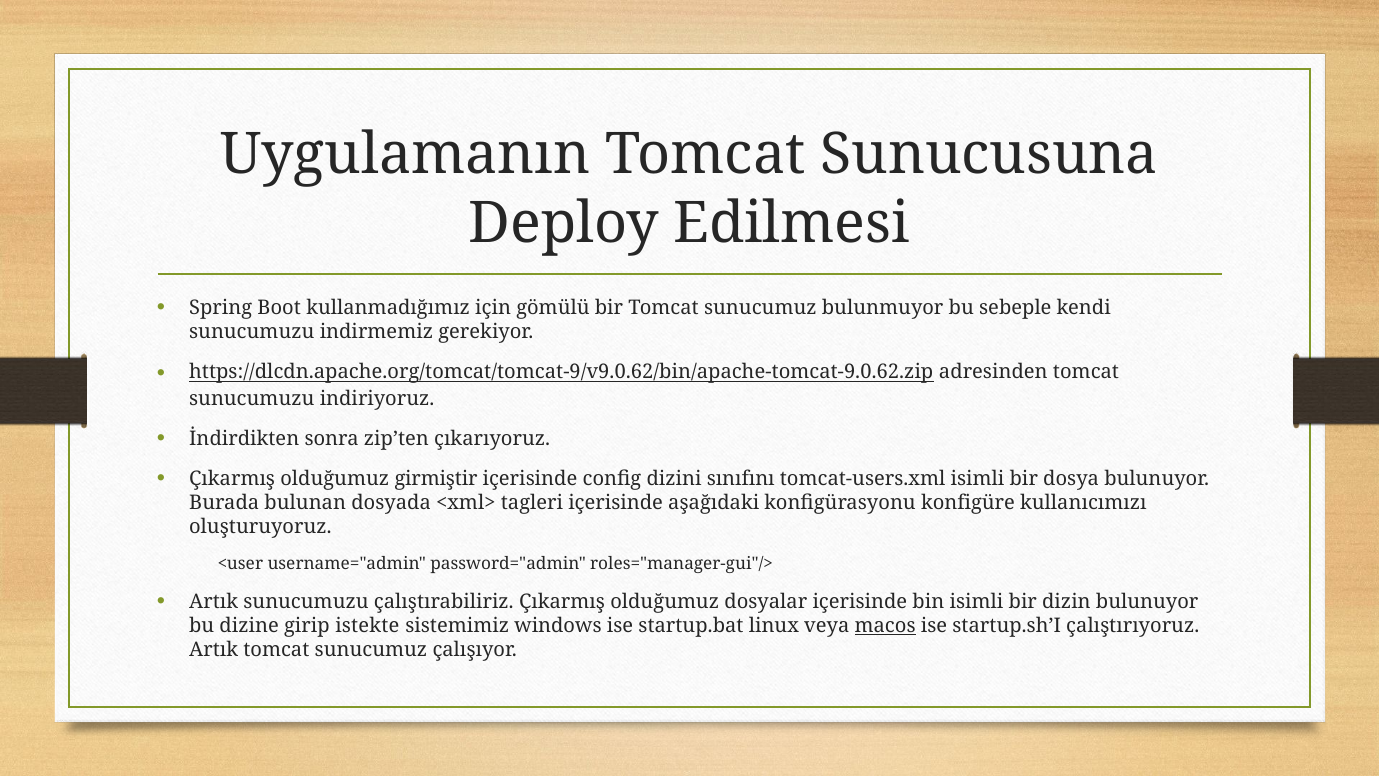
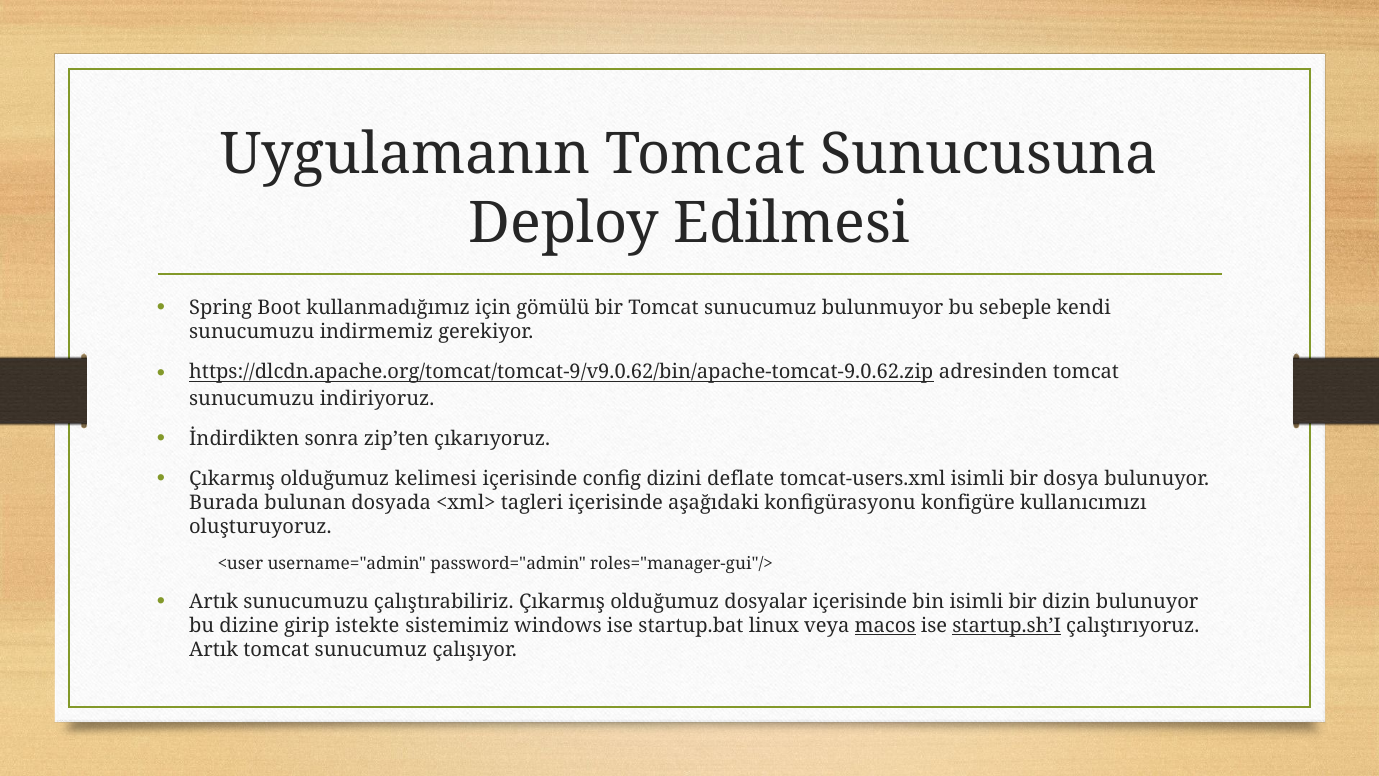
girmiştir: girmiştir -> kelimesi
sınıfını: sınıfını -> deflate
startup.sh’I underline: none -> present
